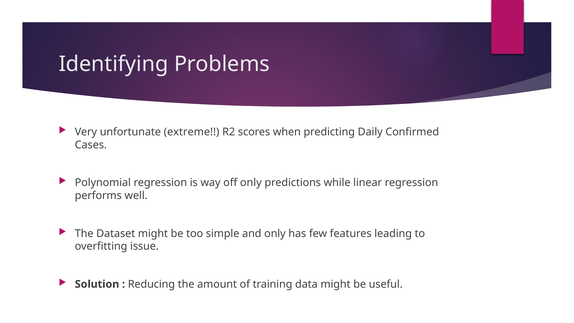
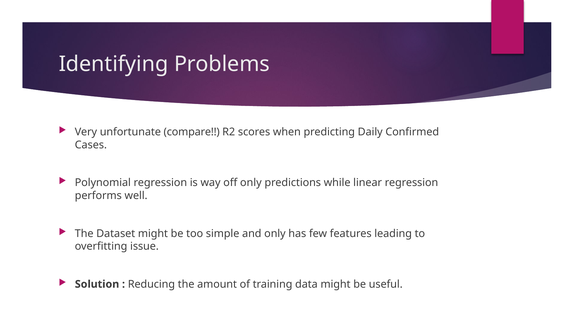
extreme: extreme -> compare
